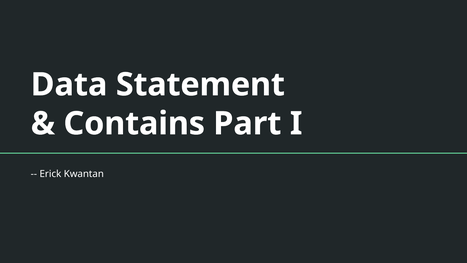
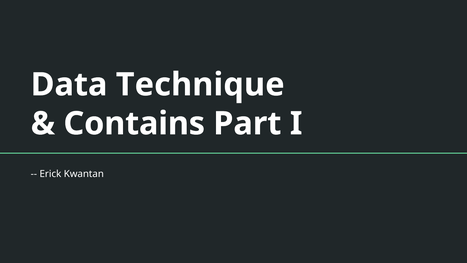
Statement: Statement -> Technique
